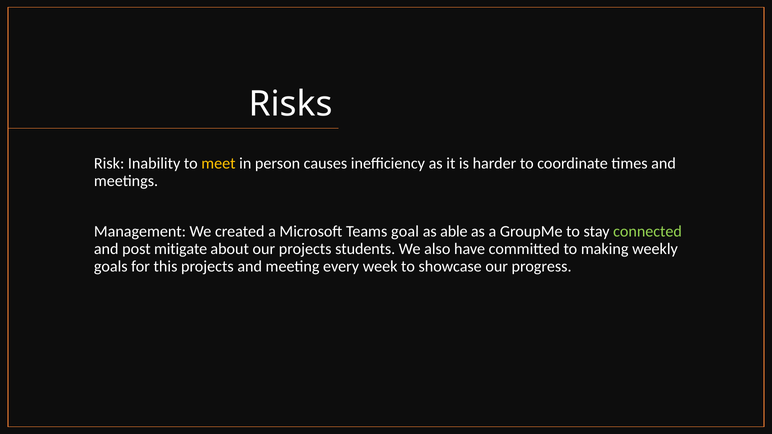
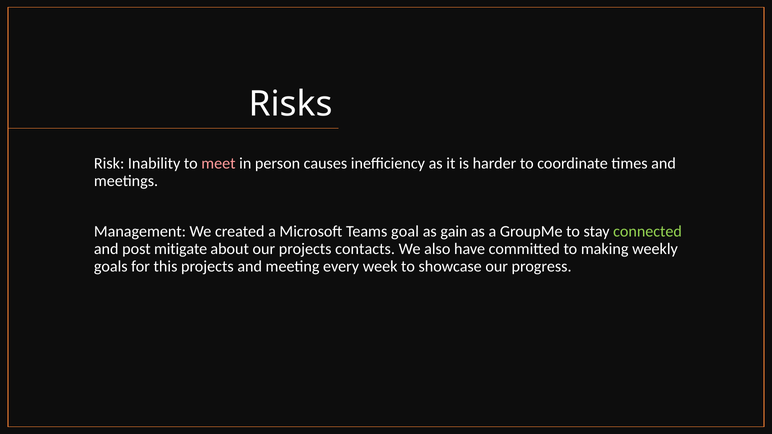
meet colour: yellow -> pink
able: able -> gain
students: students -> contacts
